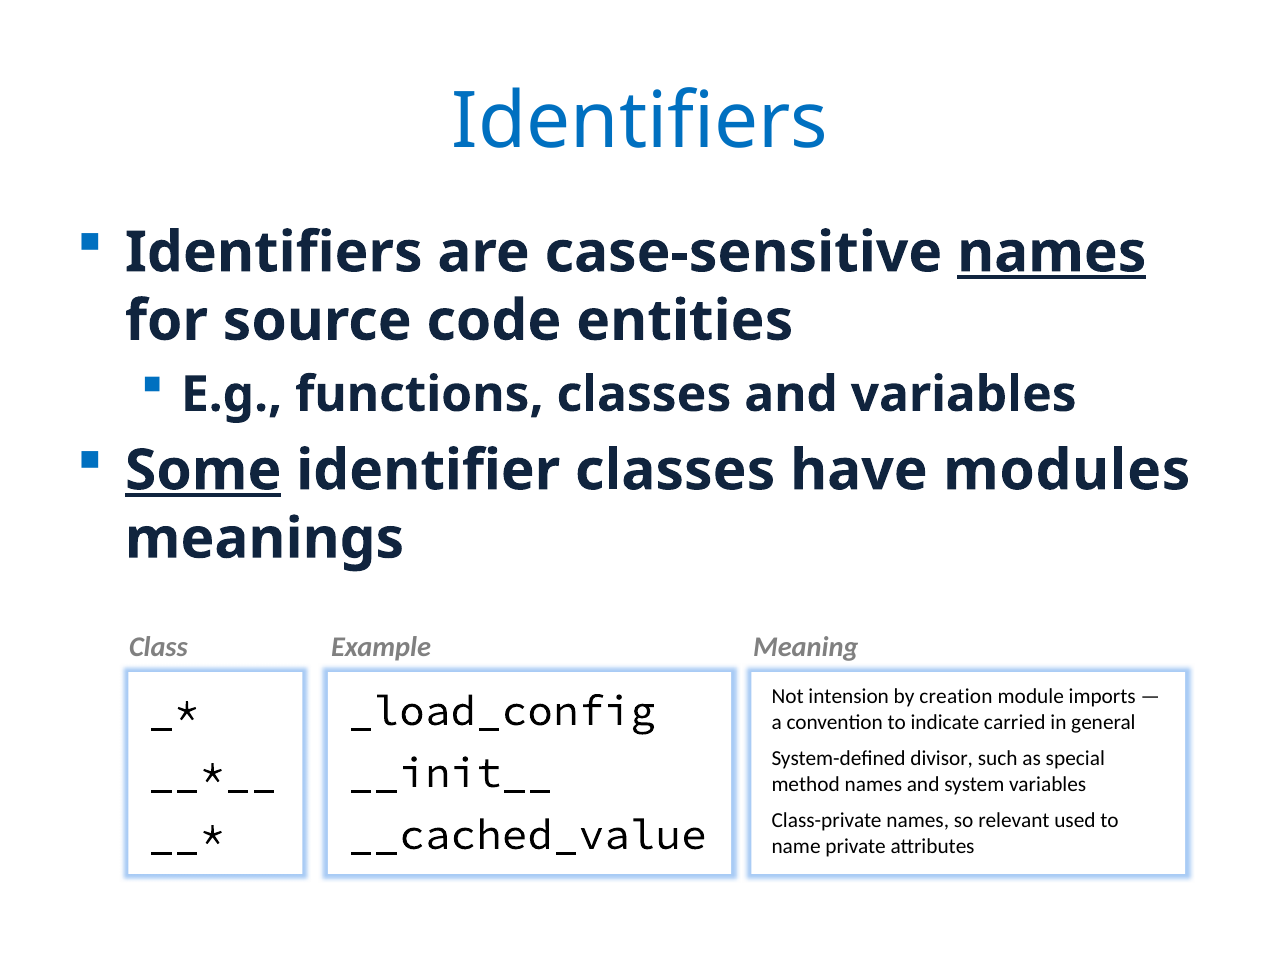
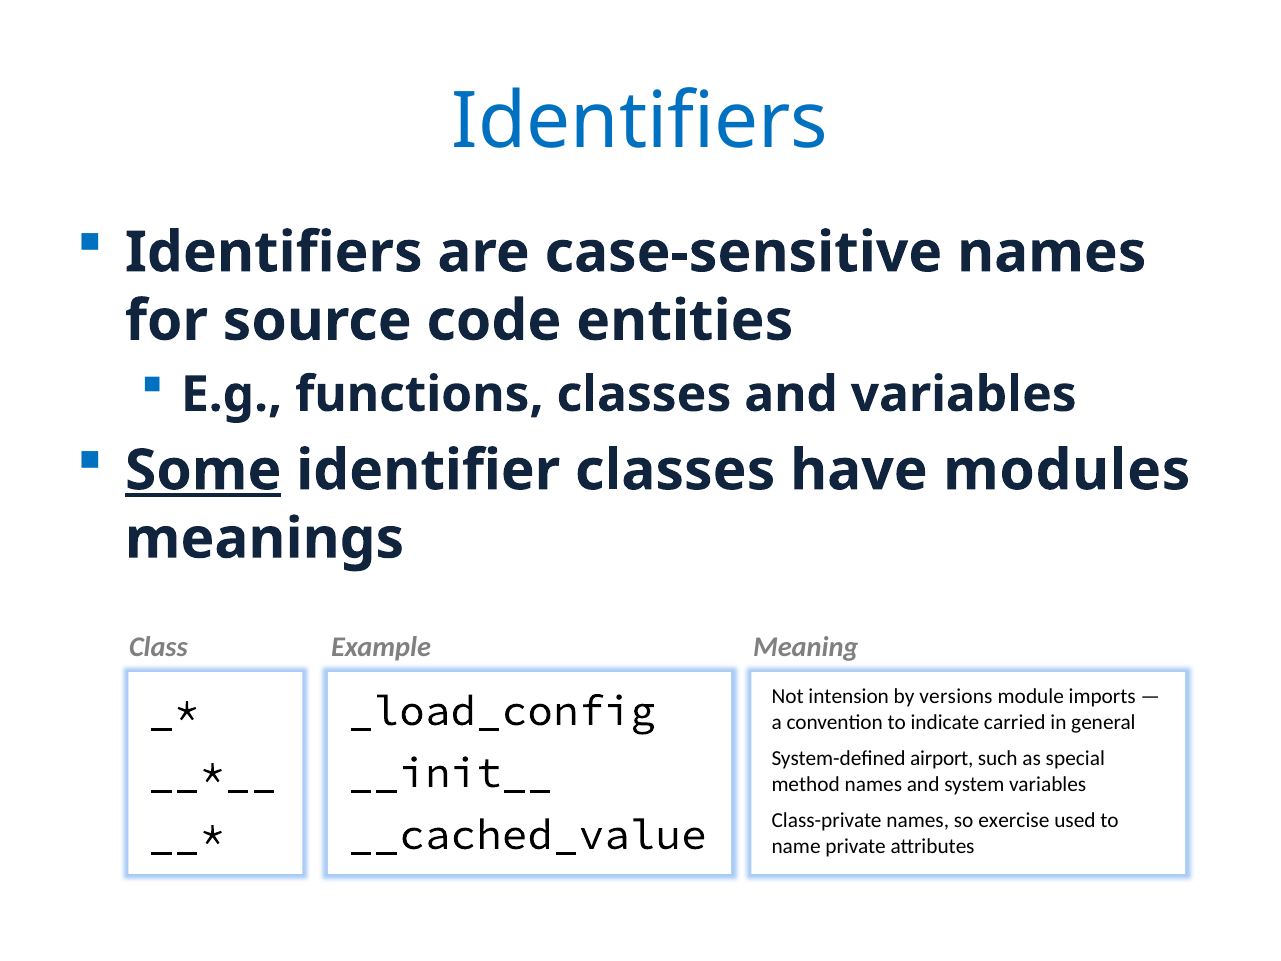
names at (1052, 253) underline: present -> none
creation: creation -> versions
divisor: divisor -> airport
relevant: relevant -> exercise
